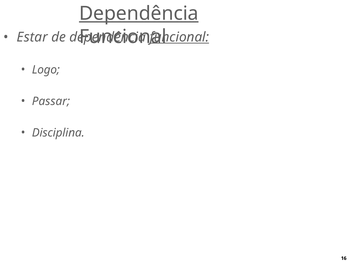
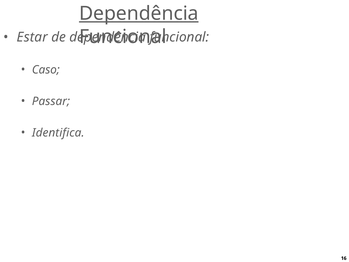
funcional at (179, 37) underline: present -> none
Logo: Logo -> Caso
Disciplina: Disciplina -> Identifica
